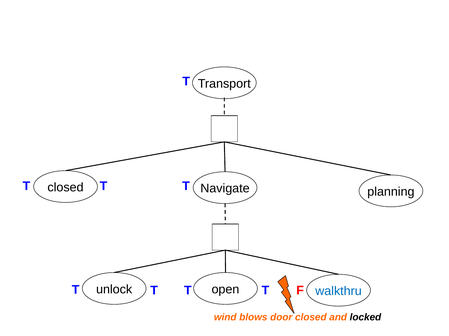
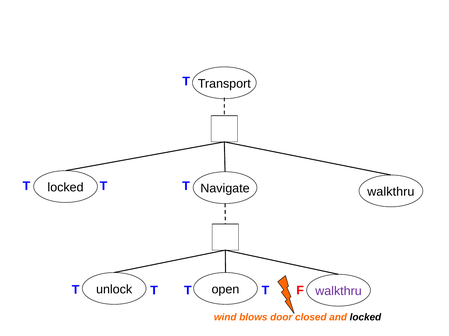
closed at (66, 188): closed -> locked
planning at (391, 192): planning -> walkthru
walkthru at (339, 292) colour: blue -> purple
